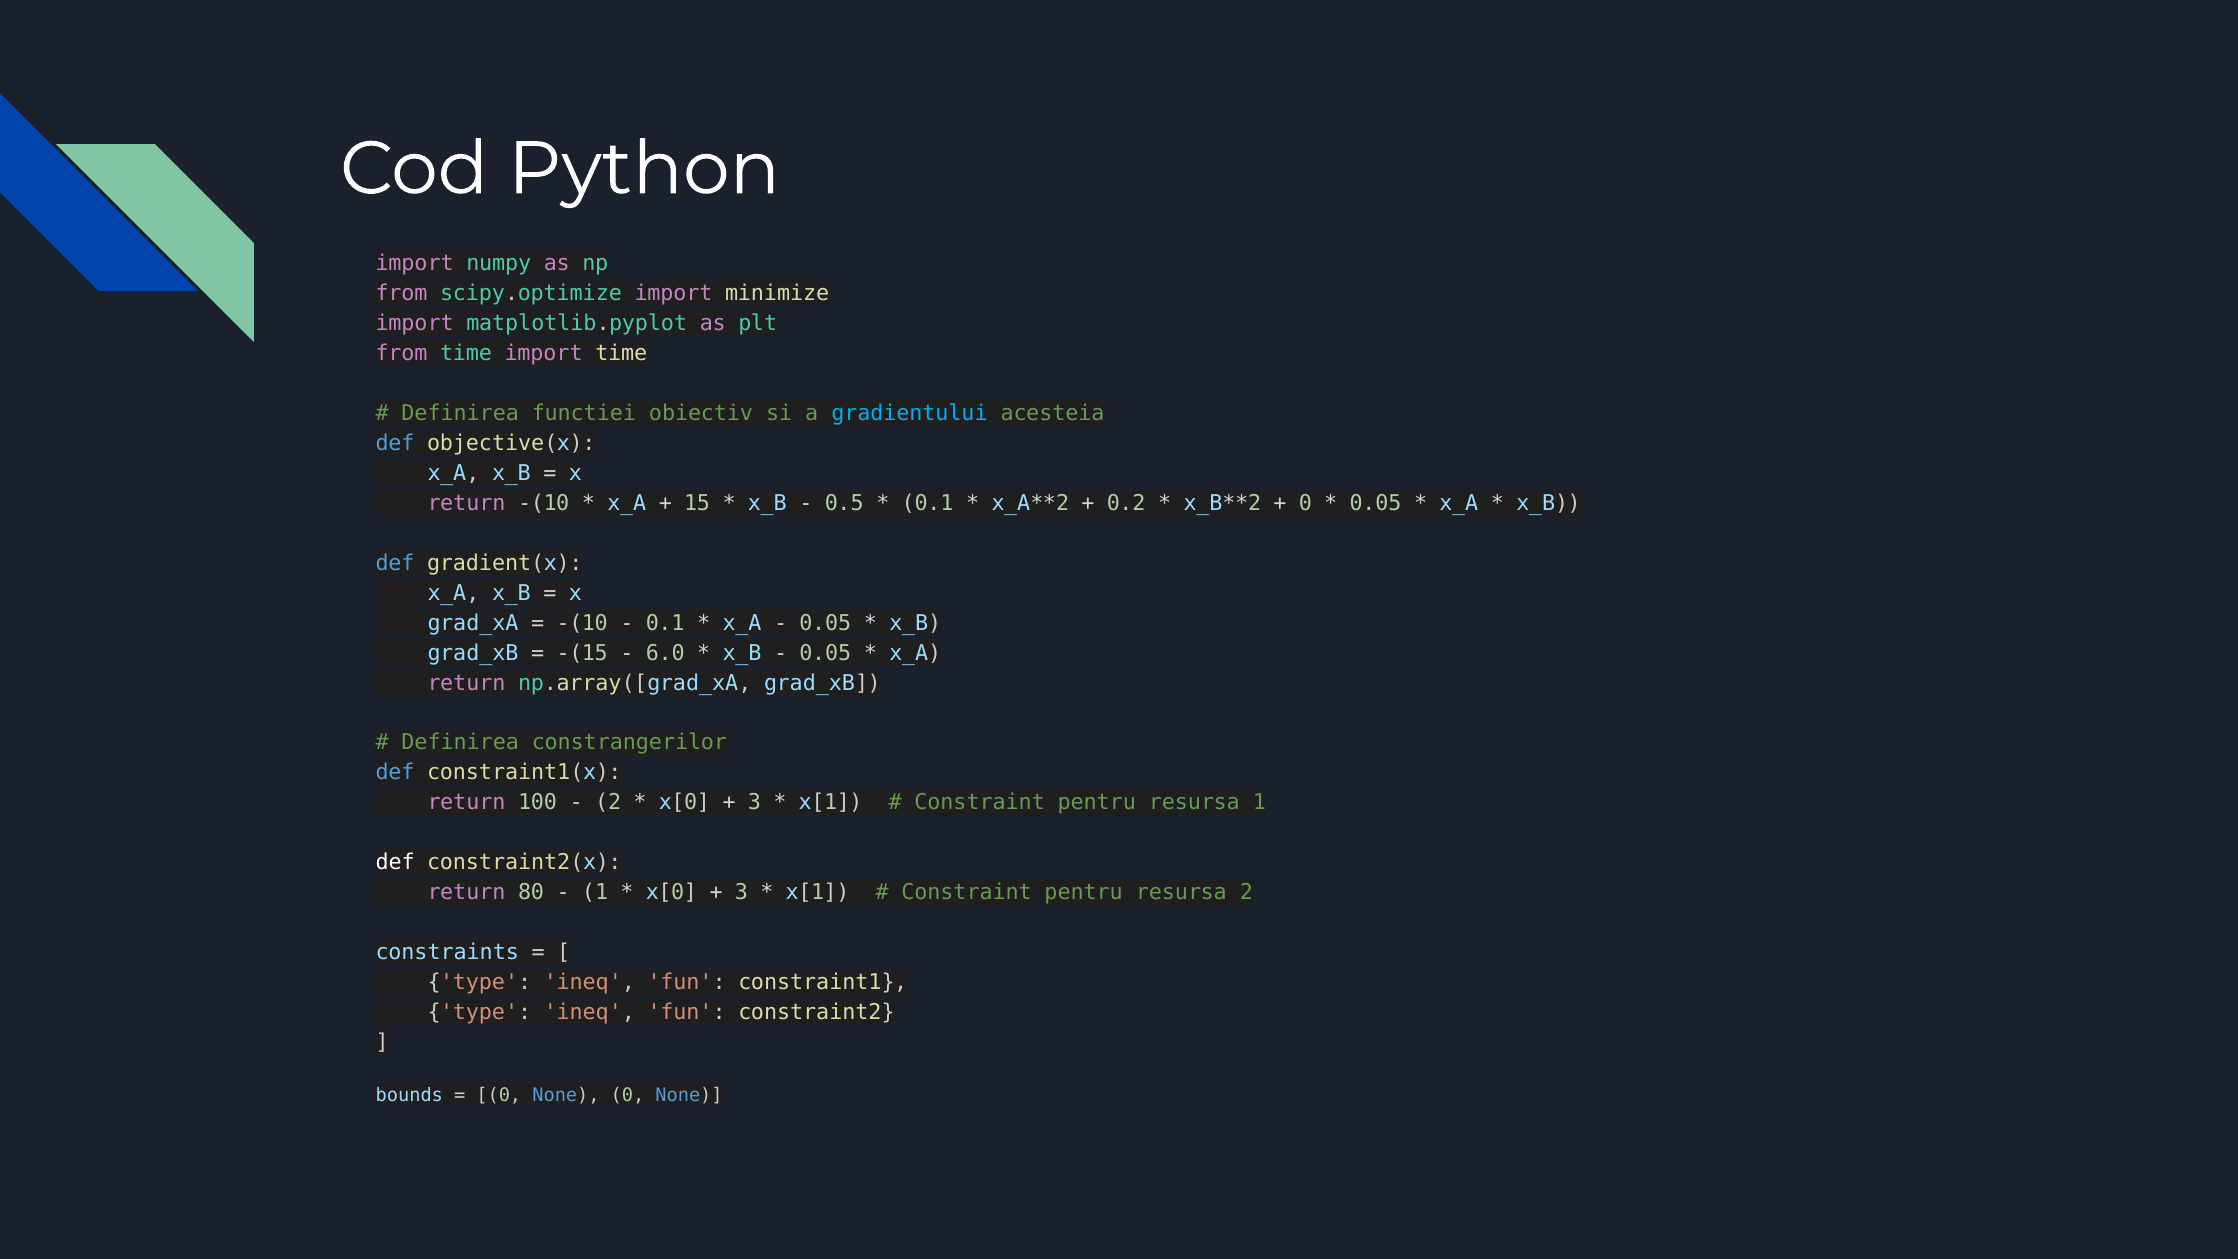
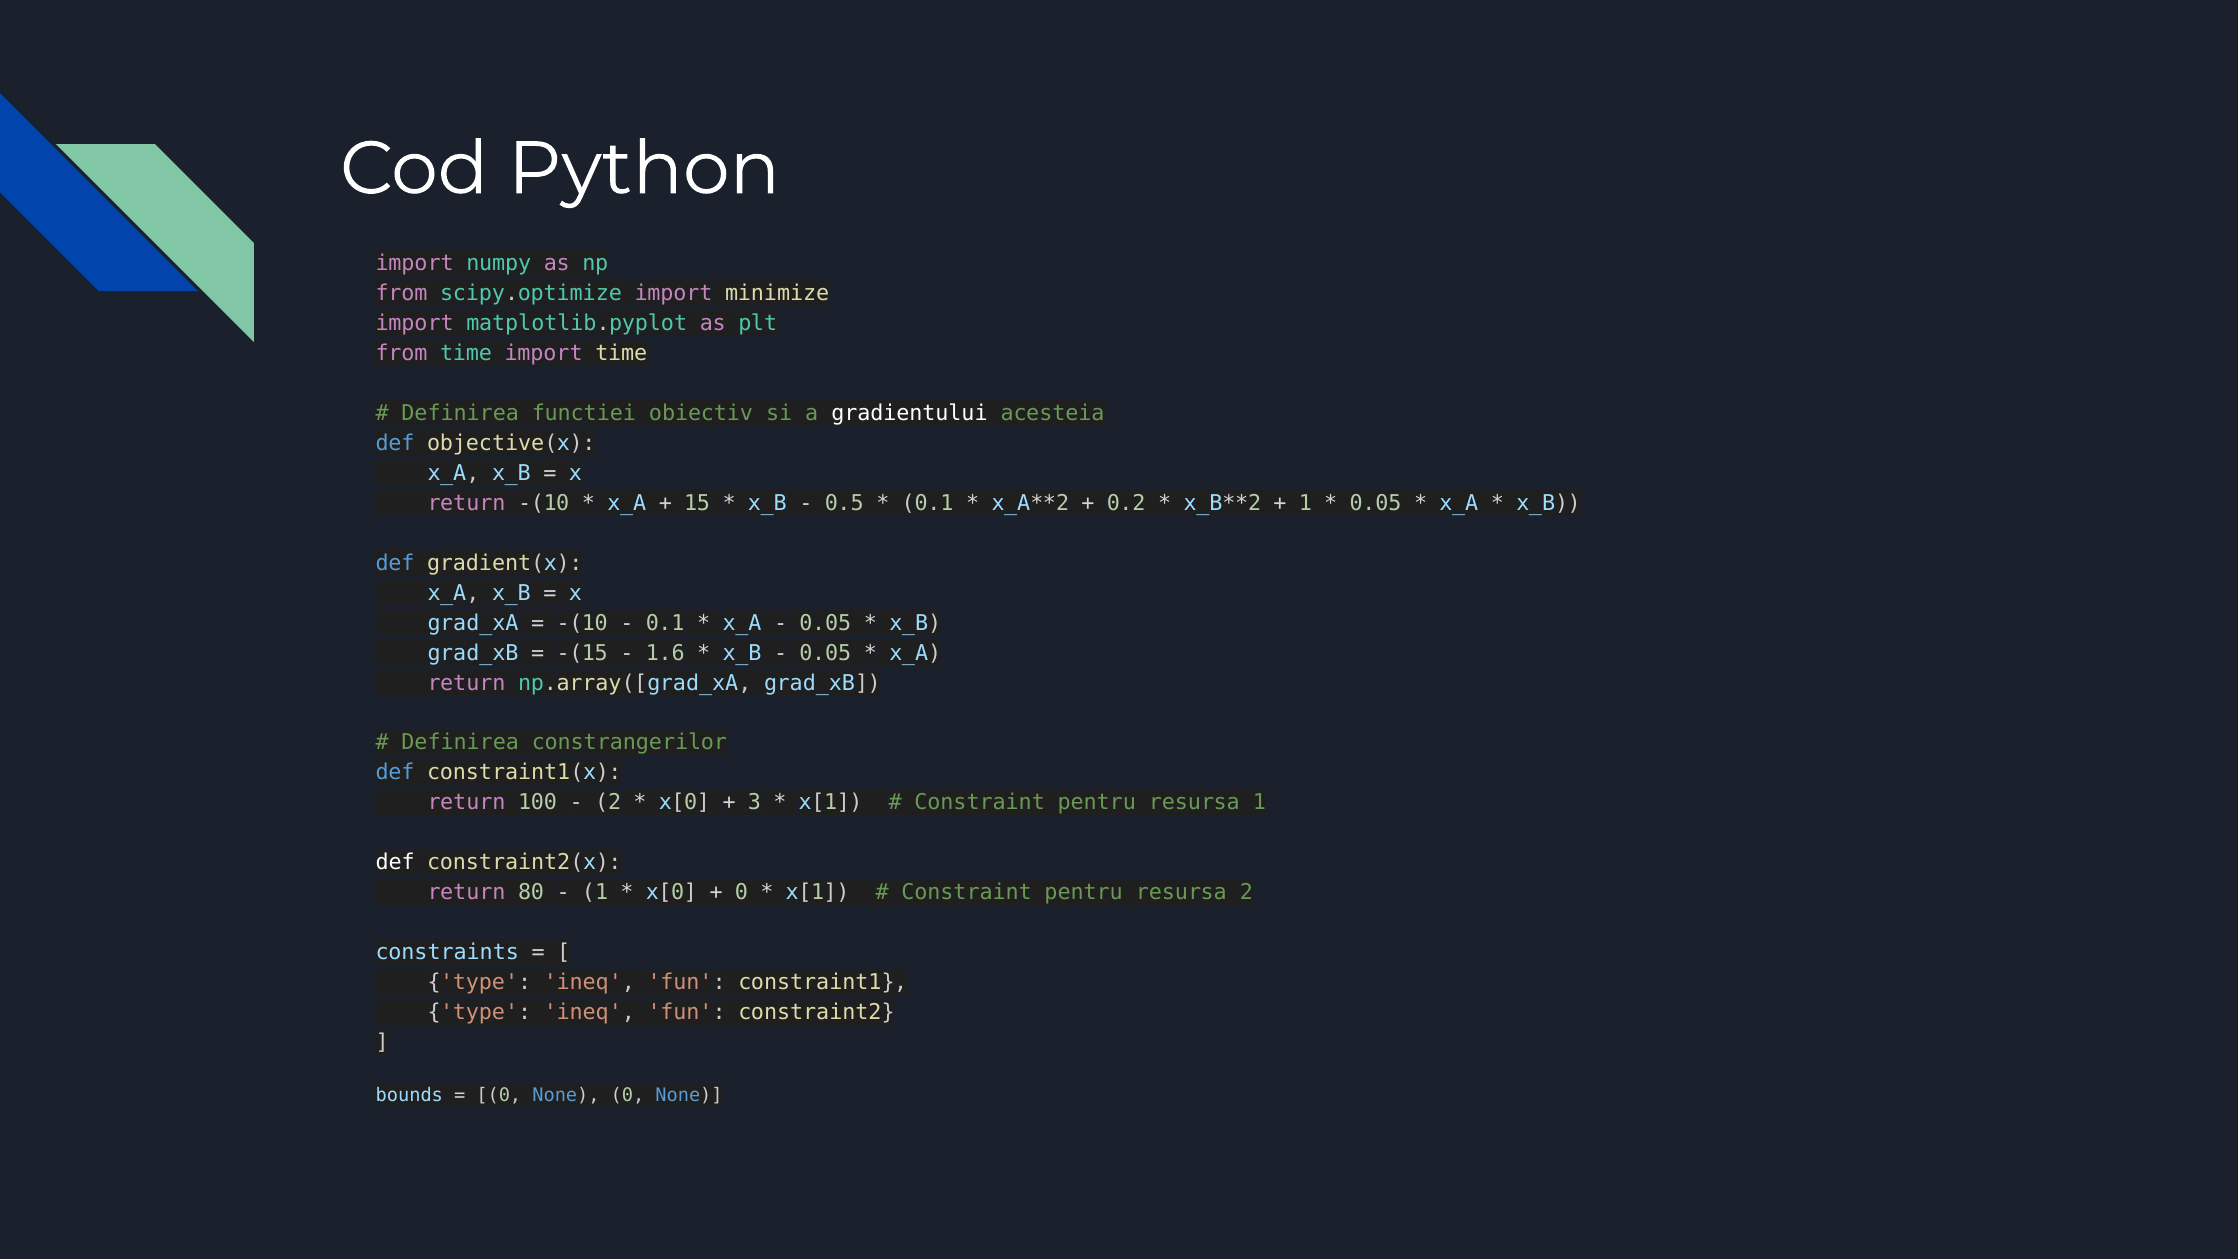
gradientului colour: light blue -> white
0 at (1305, 503): 0 -> 1
6.0: 6.0 -> 1.6
3 at (741, 893): 3 -> 0
